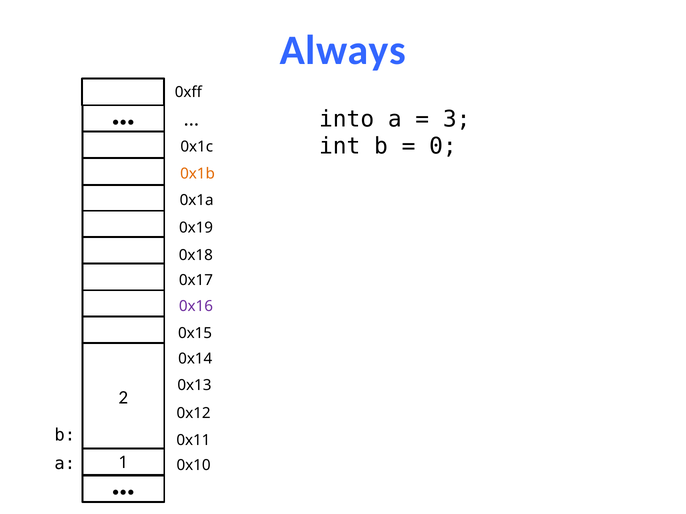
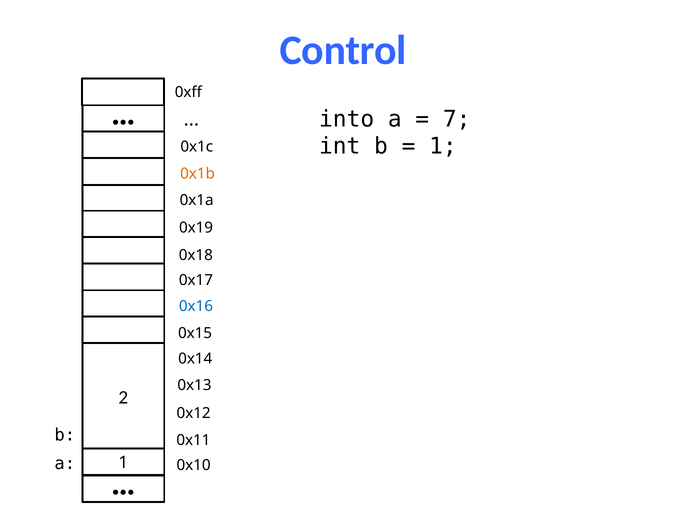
Always: Always -> Control
3: 3 -> 7
0 at (443, 147): 0 -> 1
0x16 colour: purple -> blue
